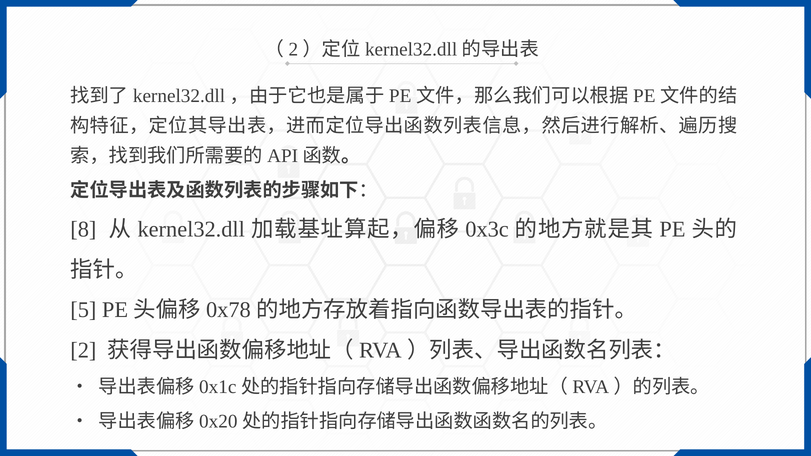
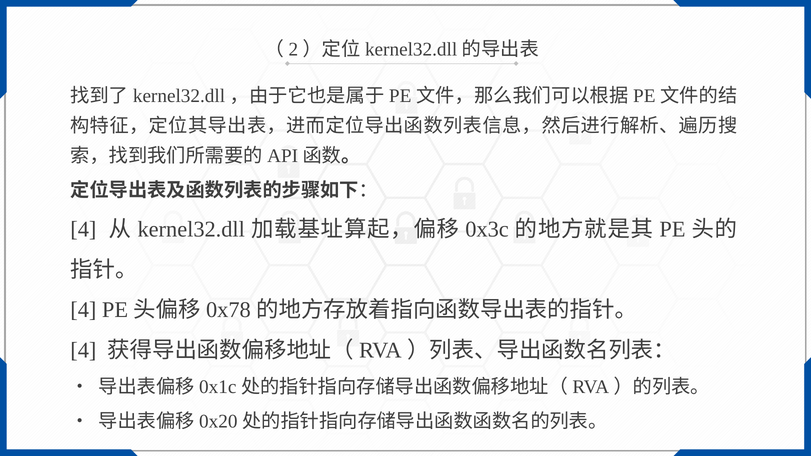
8 at (83, 229): 8 -> 4
5 at (83, 310): 5 -> 4
2 at (83, 351): 2 -> 4
